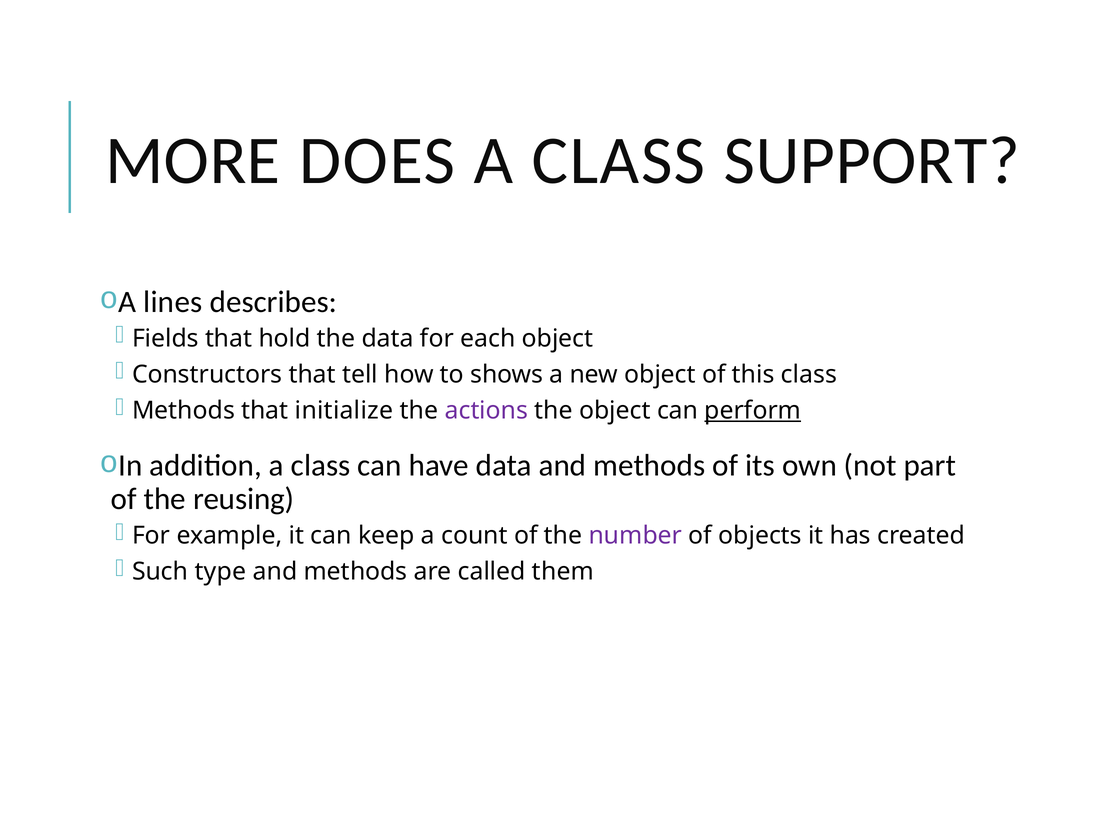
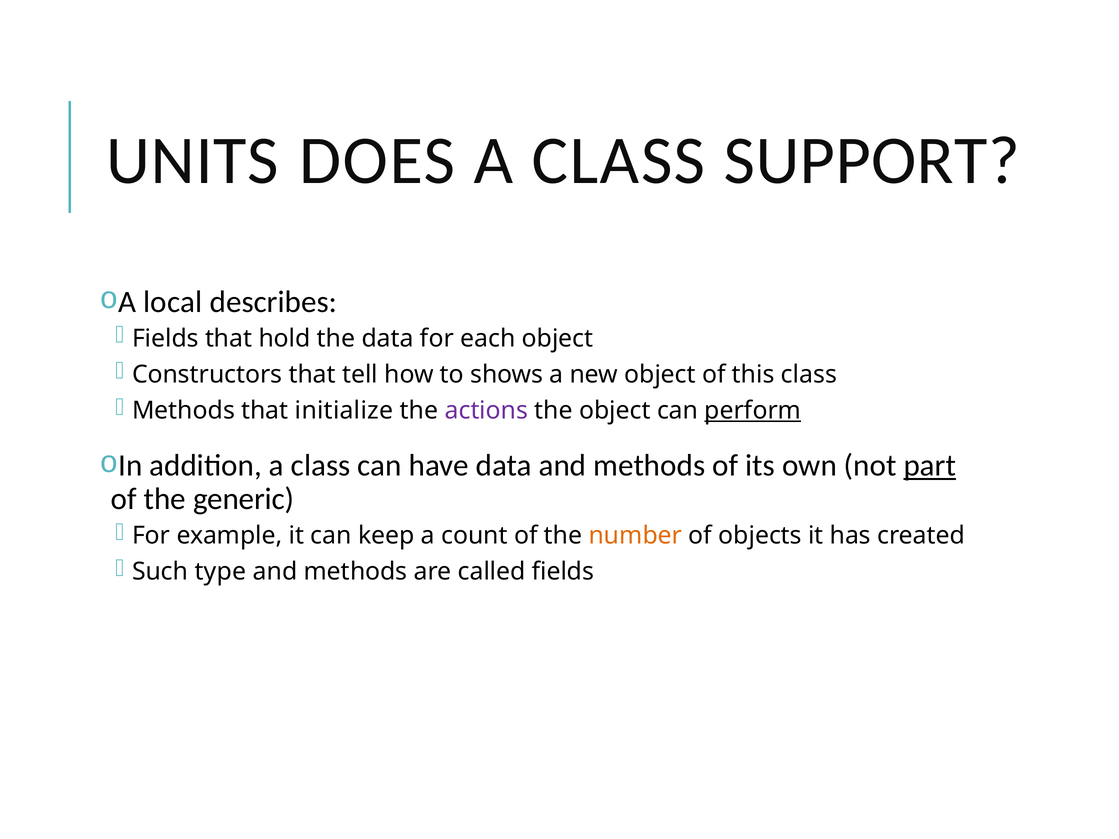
MORE: MORE -> UNITS
lines: lines -> local
part underline: none -> present
reusing: reusing -> generic
number colour: purple -> orange
called them: them -> fields
